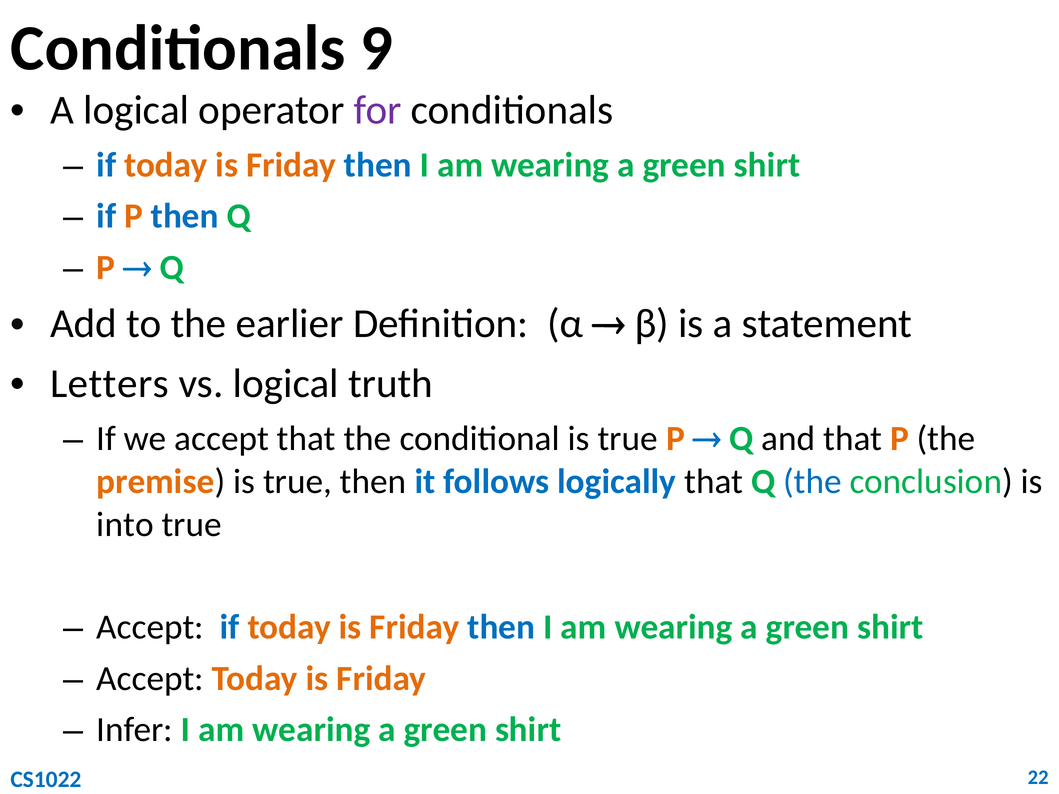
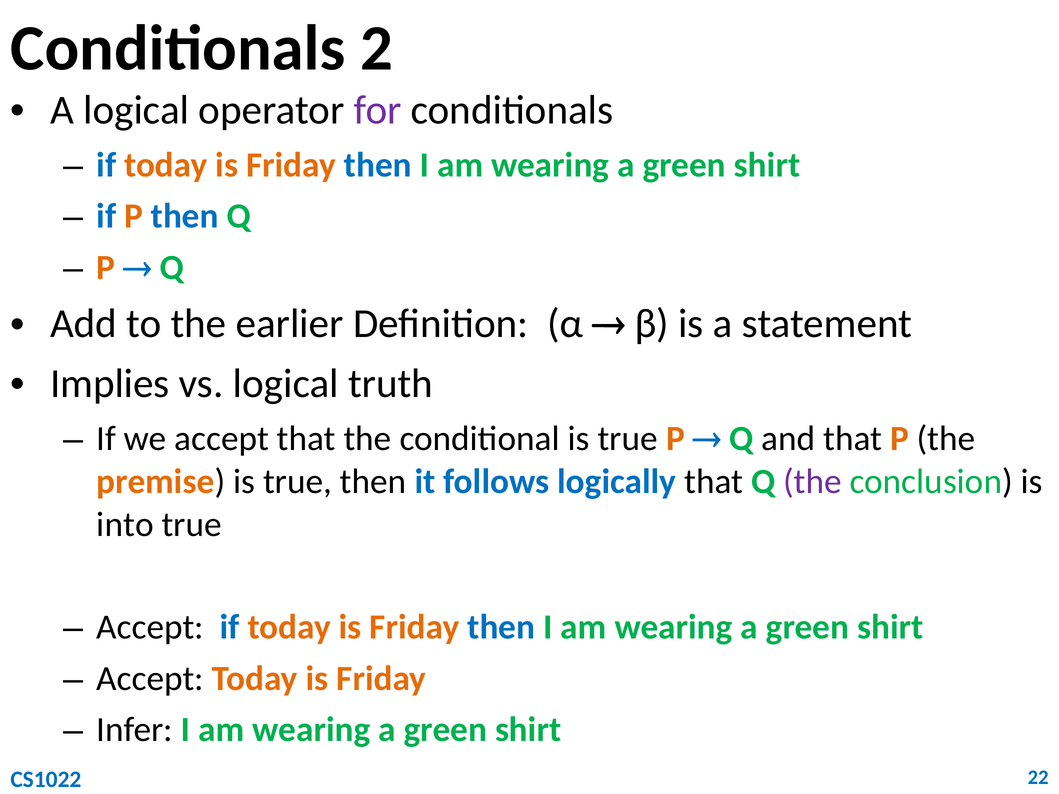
9: 9 -> 2
Letters: Letters -> Implies
the at (812, 482) colour: blue -> purple
